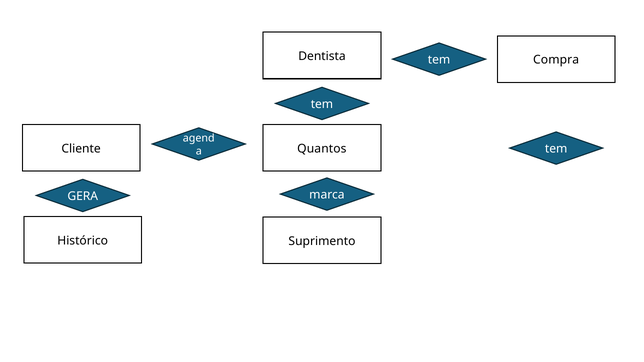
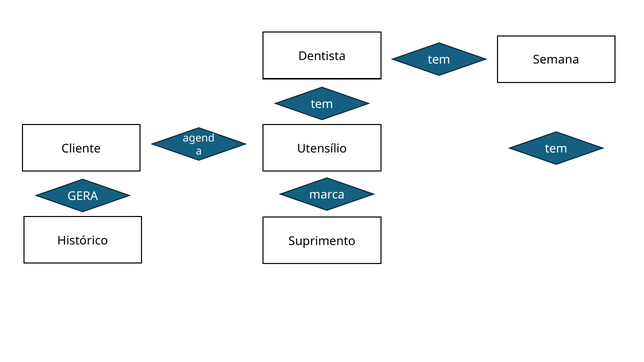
Compra: Compra -> Semana
Quantos: Quantos -> Utensílio
